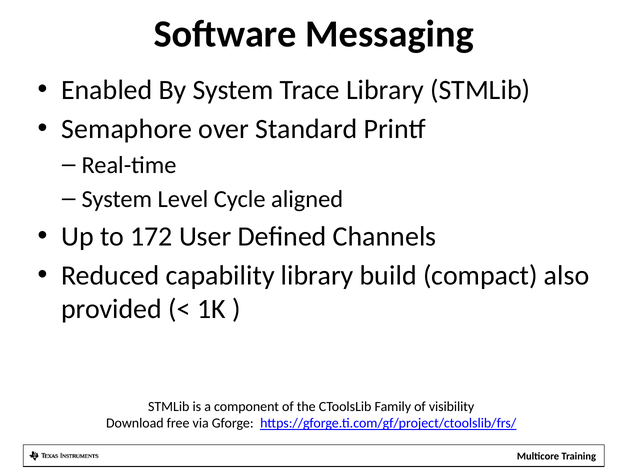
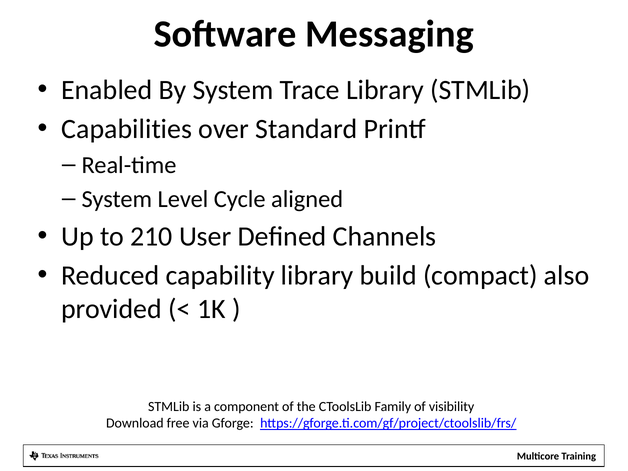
Semaphore: Semaphore -> Capabilities
172: 172 -> 210
